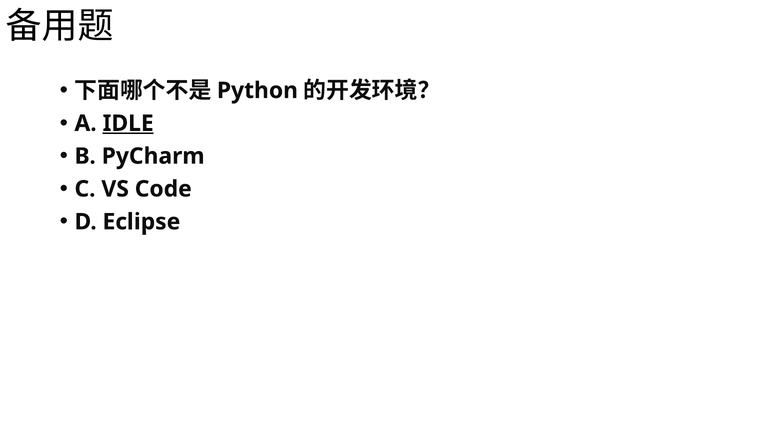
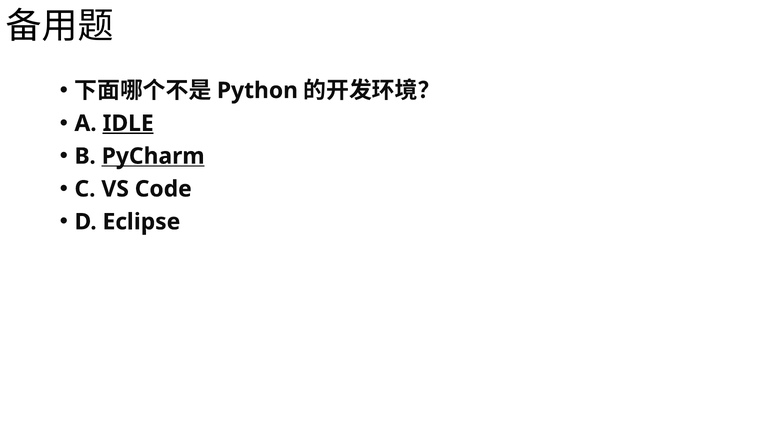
PyCharm underline: none -> present
